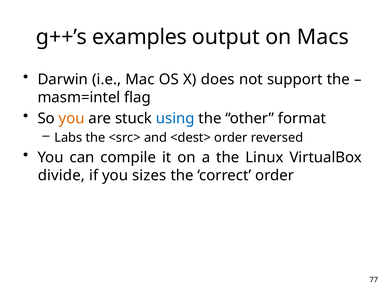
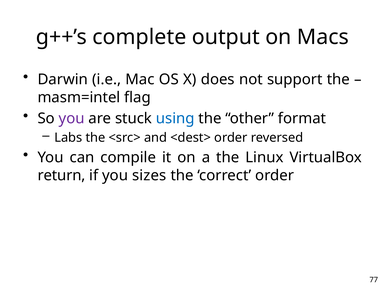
examples: examples -> complete
you at (72, 118) colour: orange -> purple
divide: divide -> return
